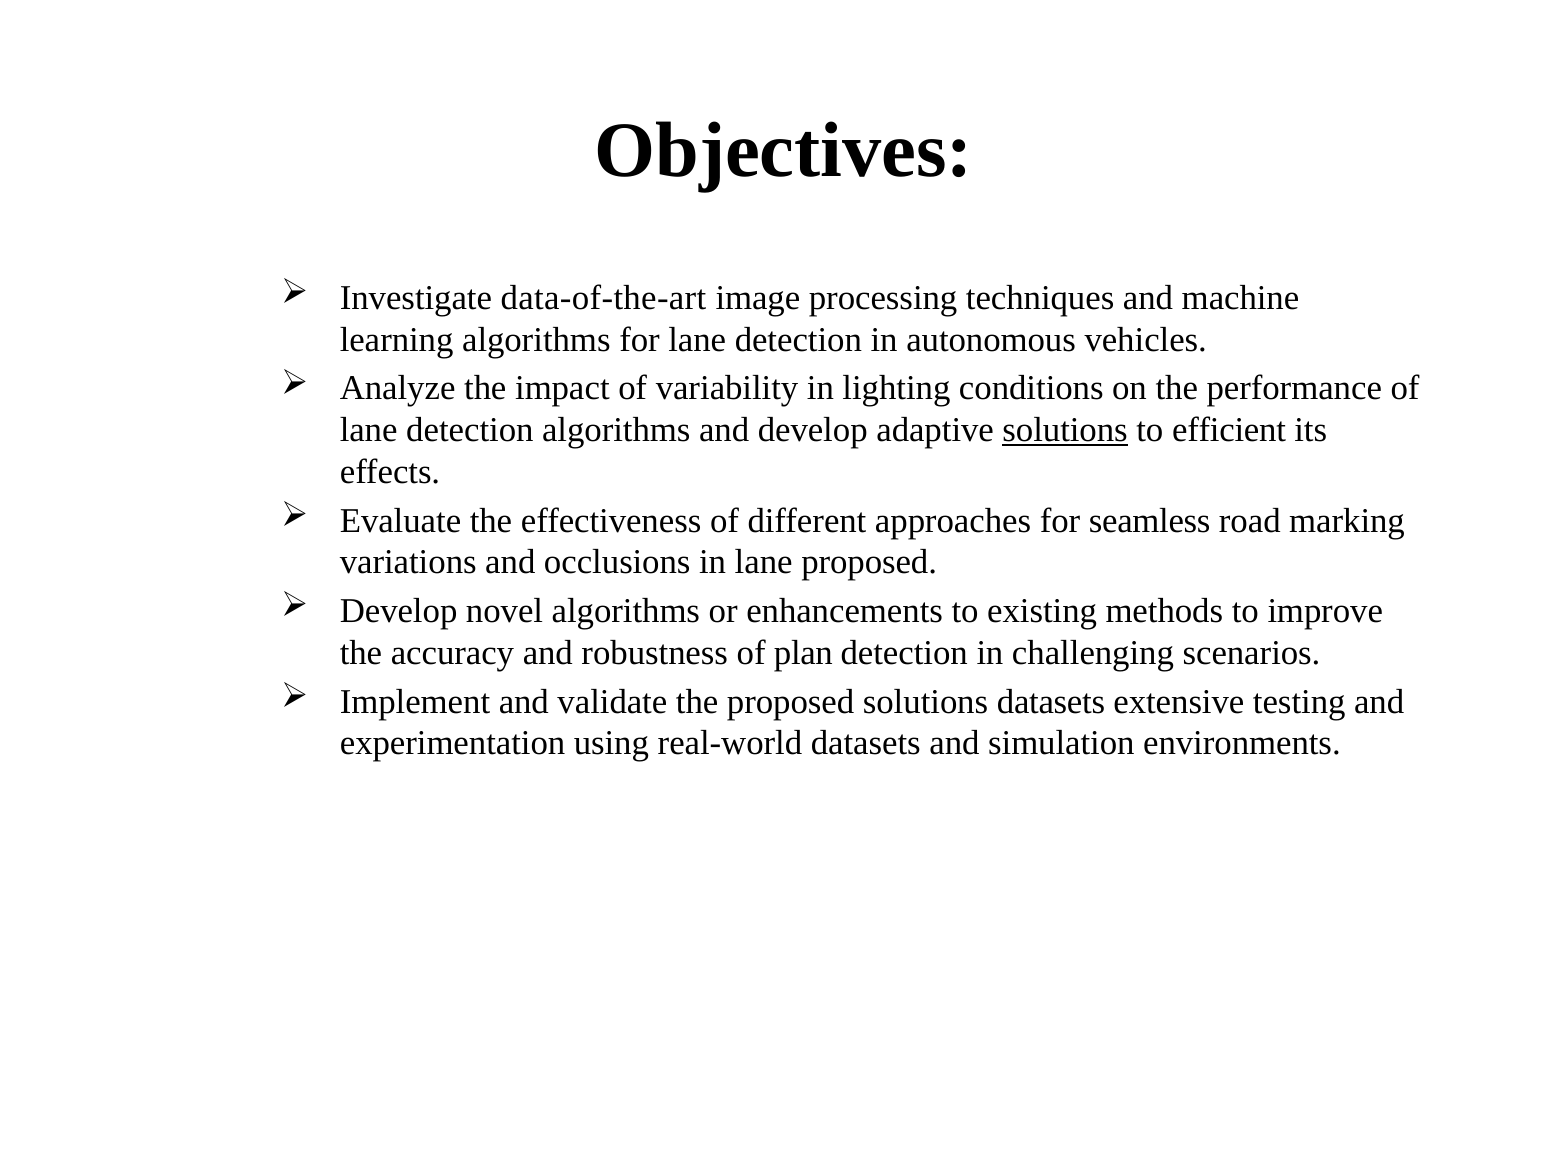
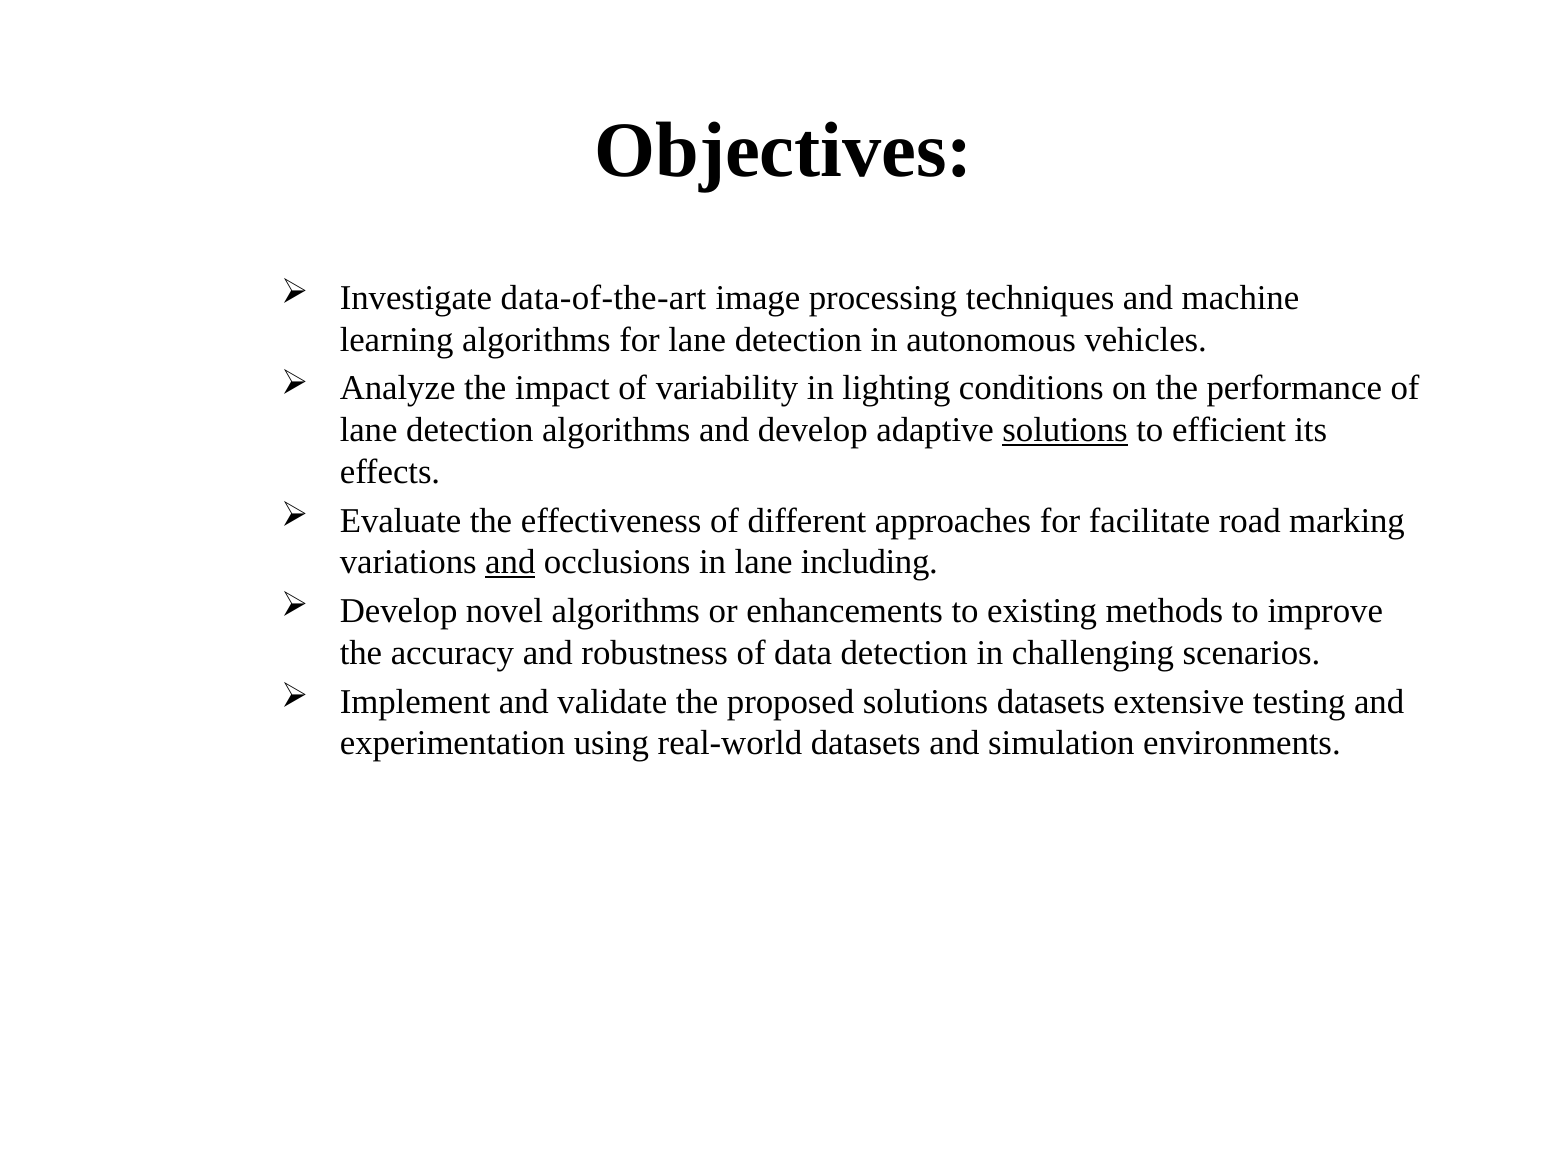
seamless: seamless -> facilitate
and at (510, 562) underline: none -> present
lane proposed: proposed -> including
plan: plan -> data
